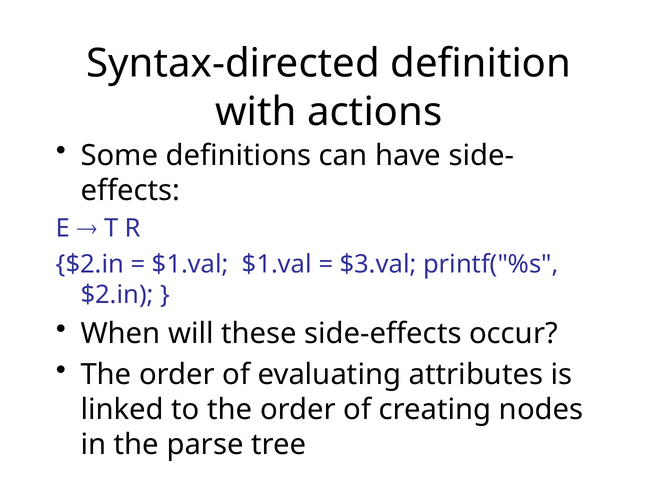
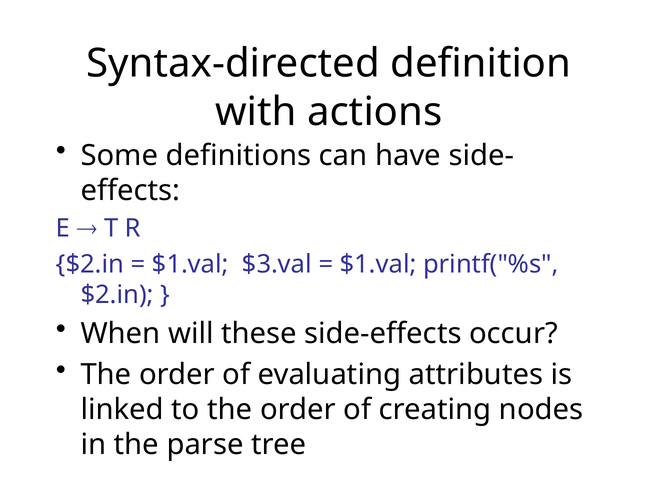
$1.val $1.val: $1.val -> $3.val
$3.val at (378, 264): $3.val -> $1.val
